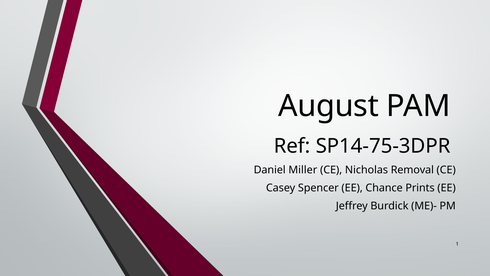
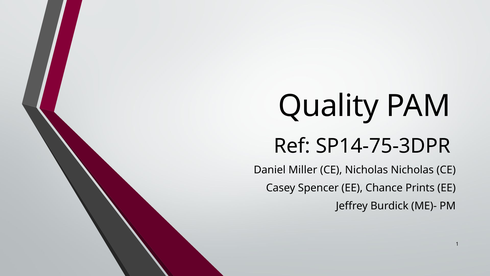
August: August -> Quality
Nicholas Removal: Removal -> Nicholas
